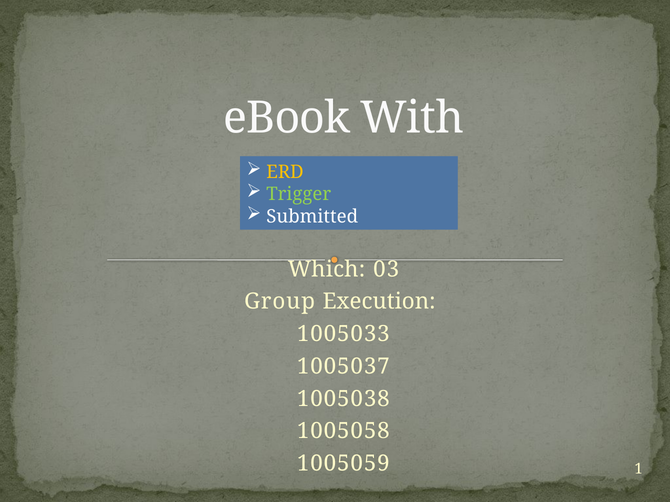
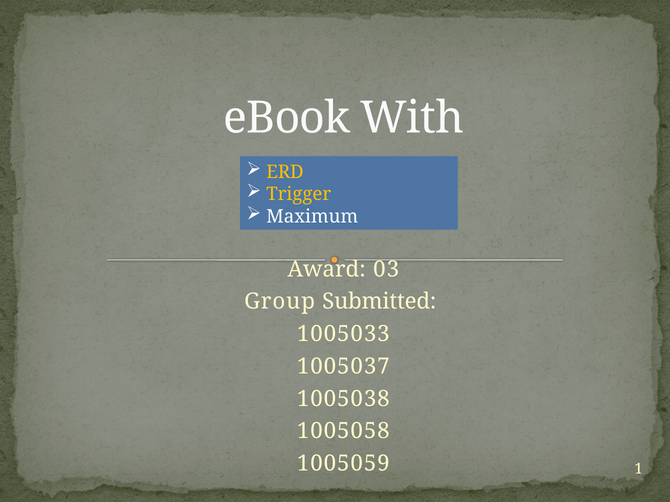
Trigger colour: light green -> yellow
Submitted: Submitted -> Maximum
Which: Which -> Award
Execution: Execution -> Submitted
